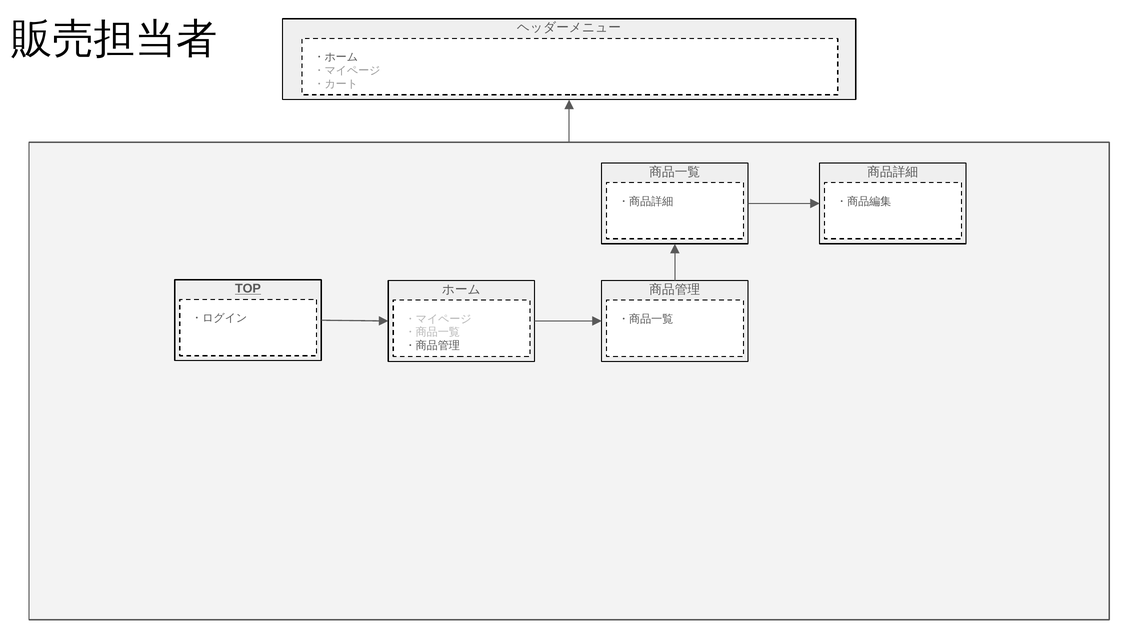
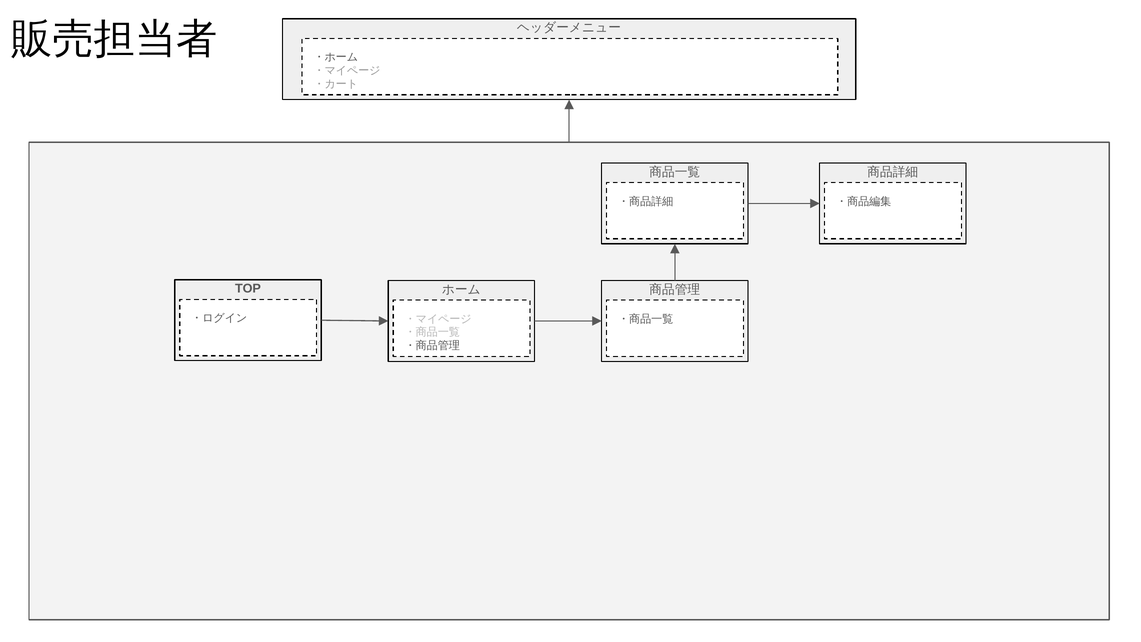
TOP underline: present -> none
